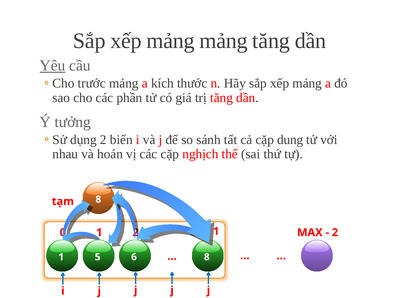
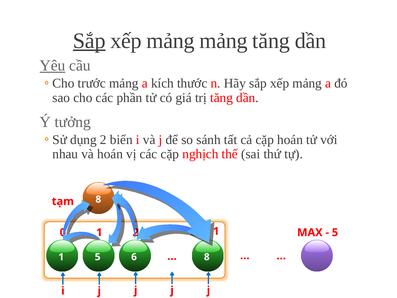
Sắp at (89, 41) underline: none -> present
cặp dung: dung -> hoán
2 at (335, 232): 2 -> 5
